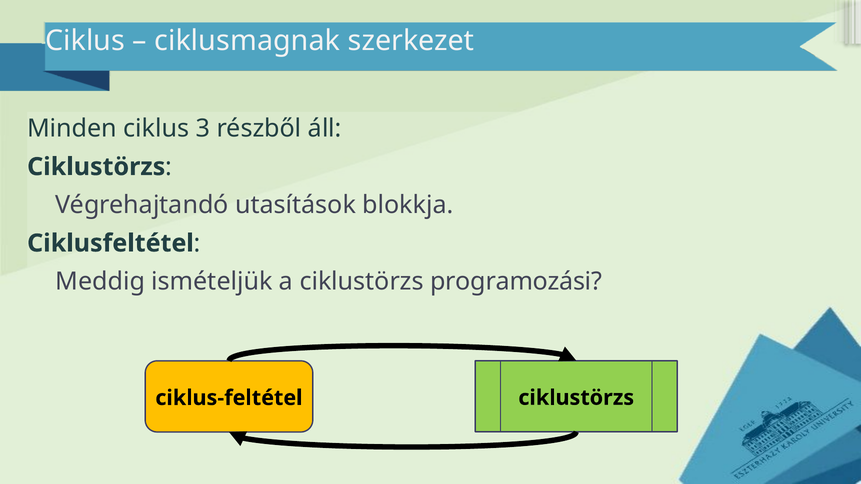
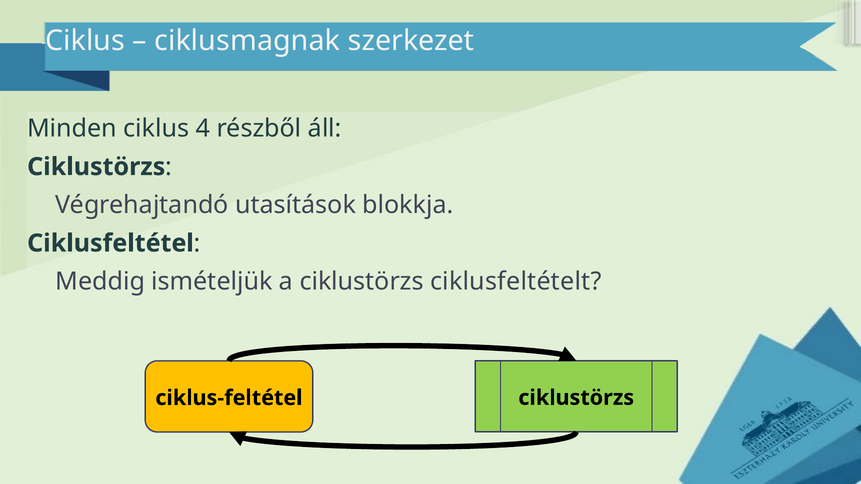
3: 3 -> 4
programozási: programozási -> ciklusfeltételt
